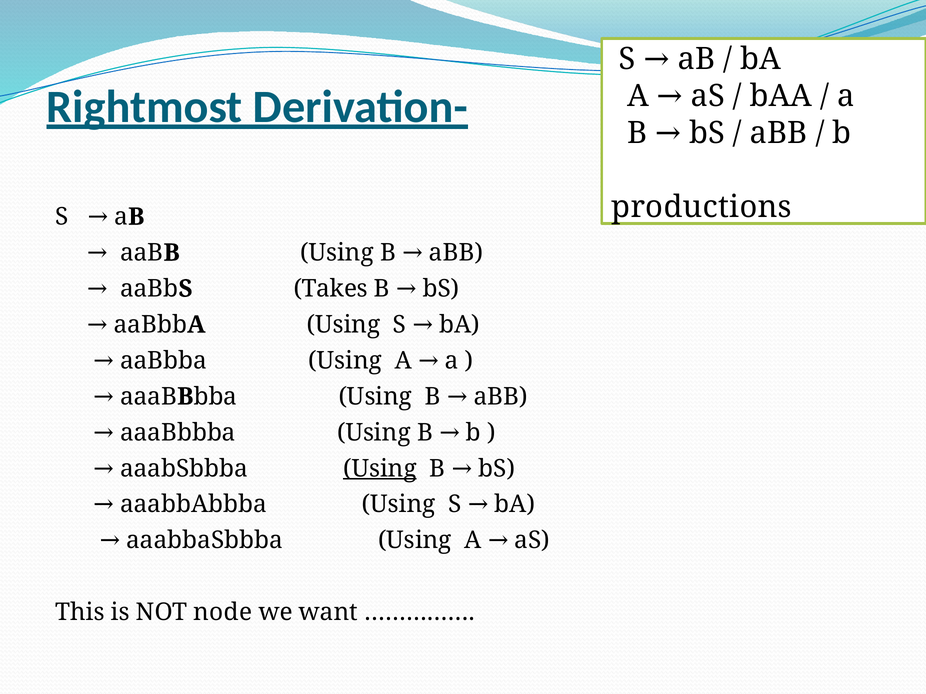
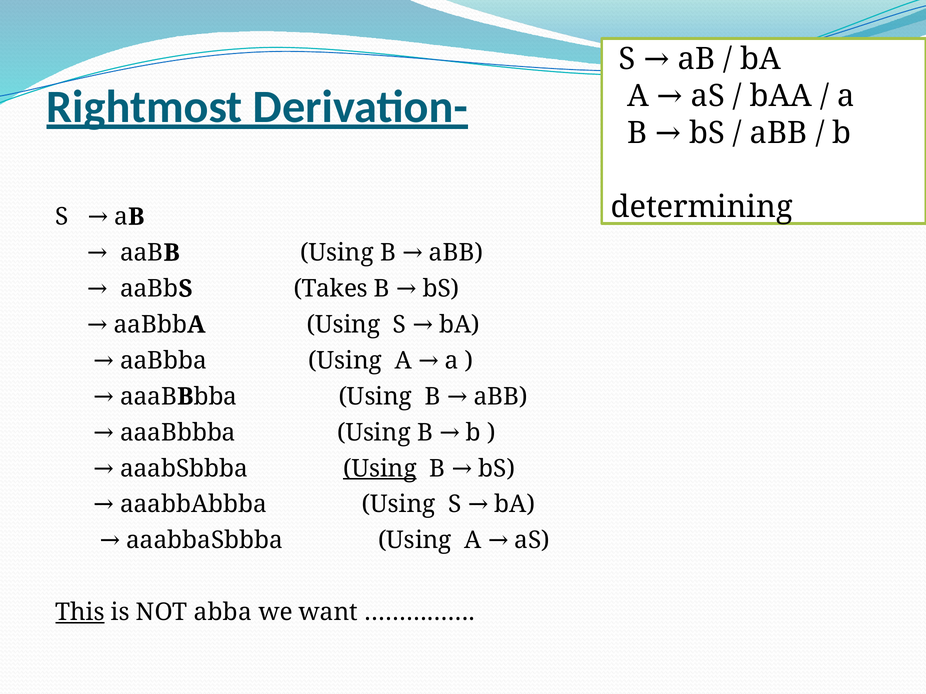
productions: productions -> determining
This underline: none -> present
node: node -> abba
